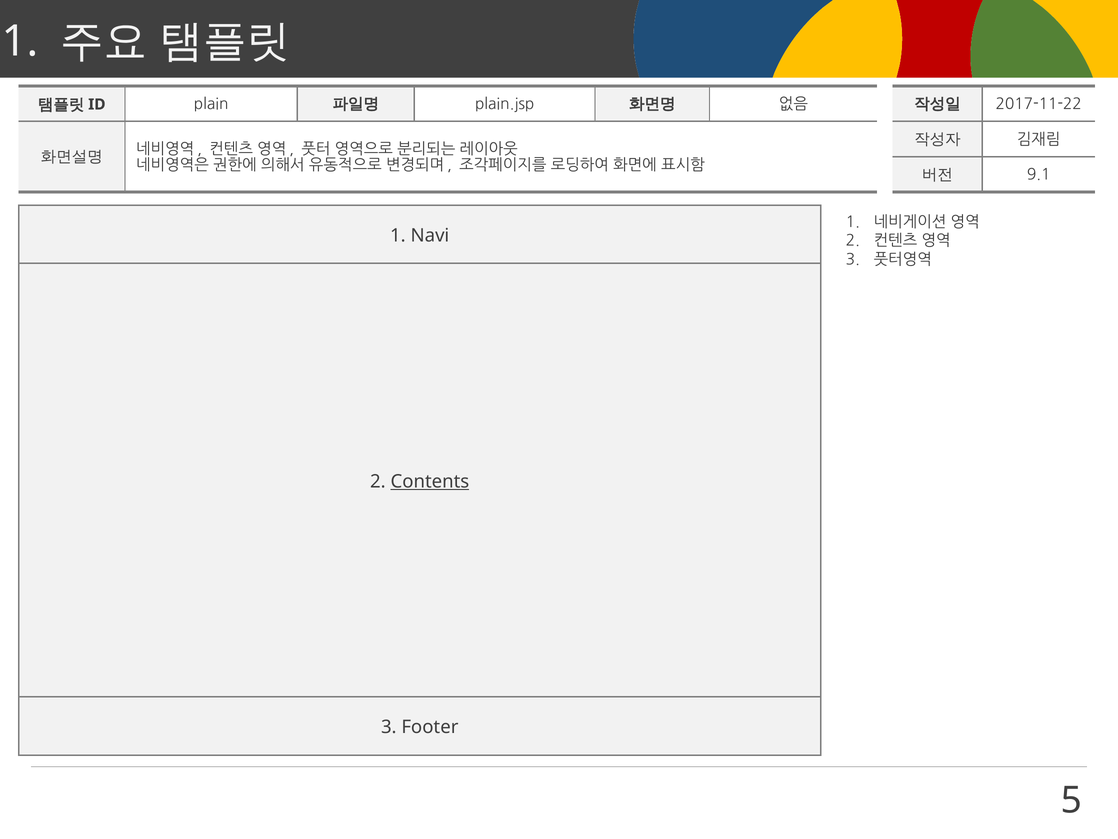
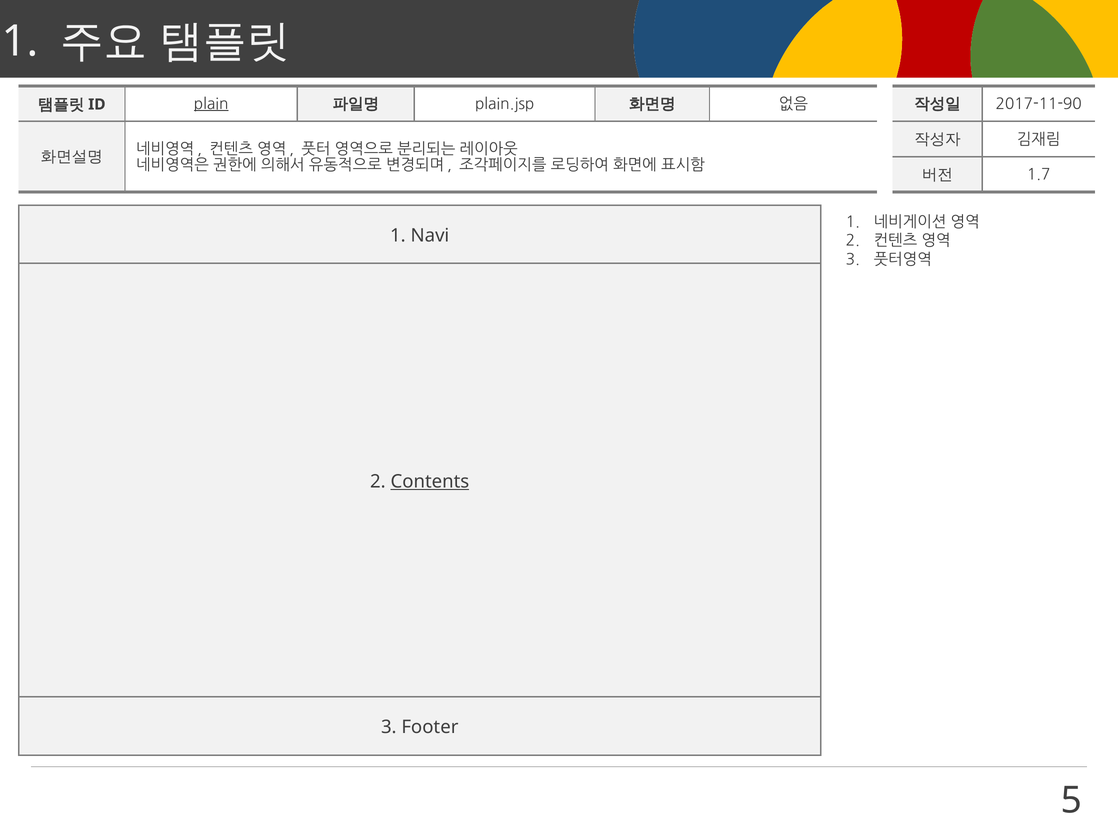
plain underline: none -> present
2017-11-22: 2017-11-22 -> 2017-11-90
9.1: 9.1 -> 1.7
